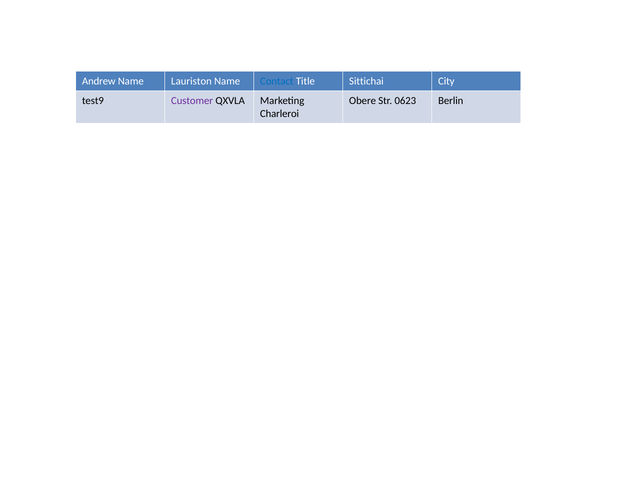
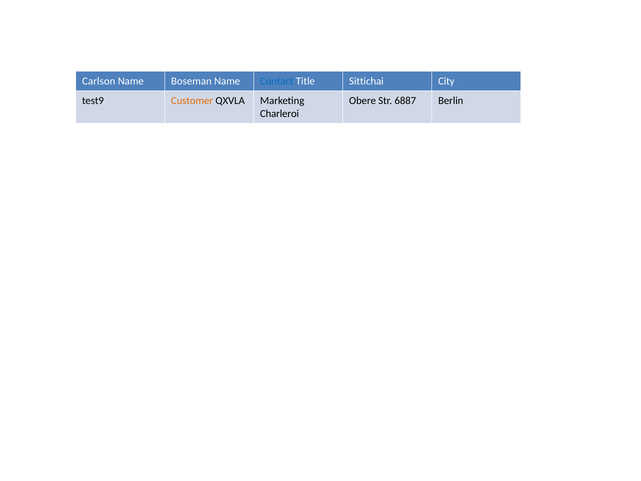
Andrew: Andrew -> Carlson
Lauriston: Lauriston -> Boseman
Customer colour: purple -> orange
0623: 0623 -> 6887
